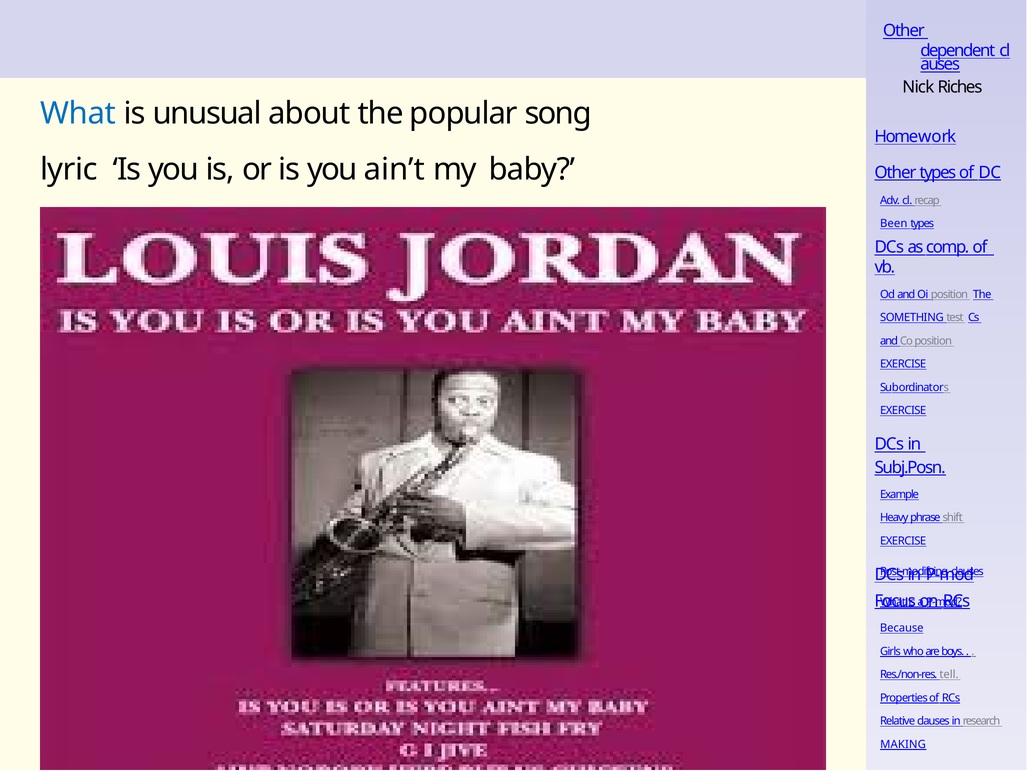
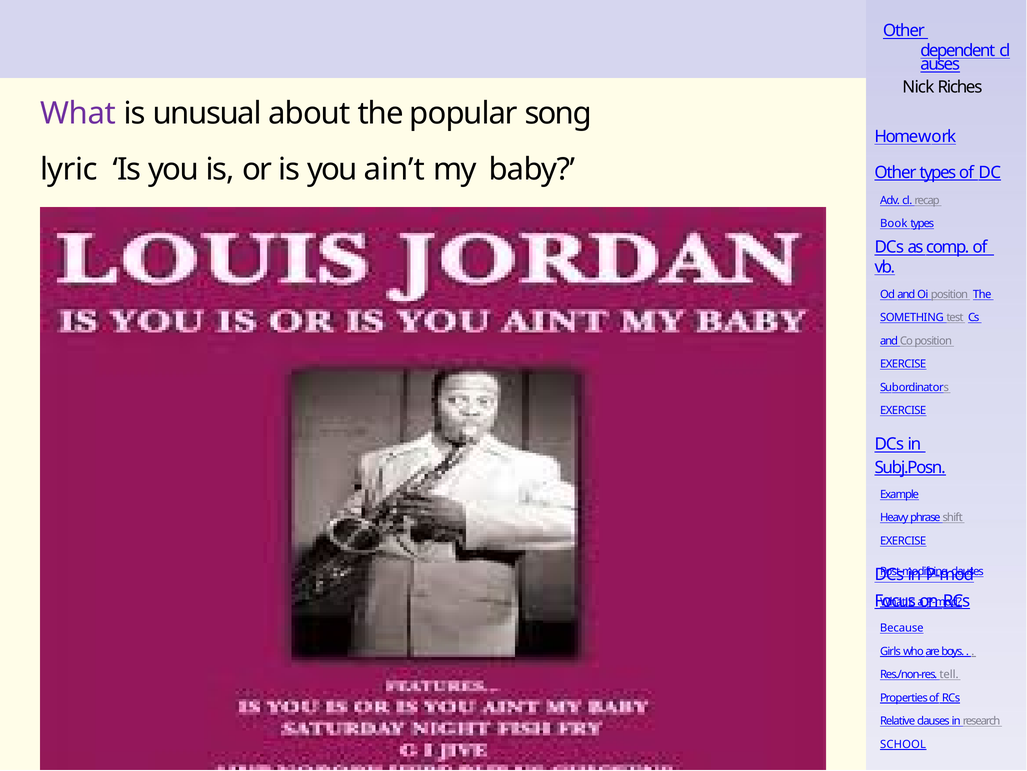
What at (78, 113) colour: blue -> purple
Been: Been -> Book
MAKING: MAKING -> SCHOOL
